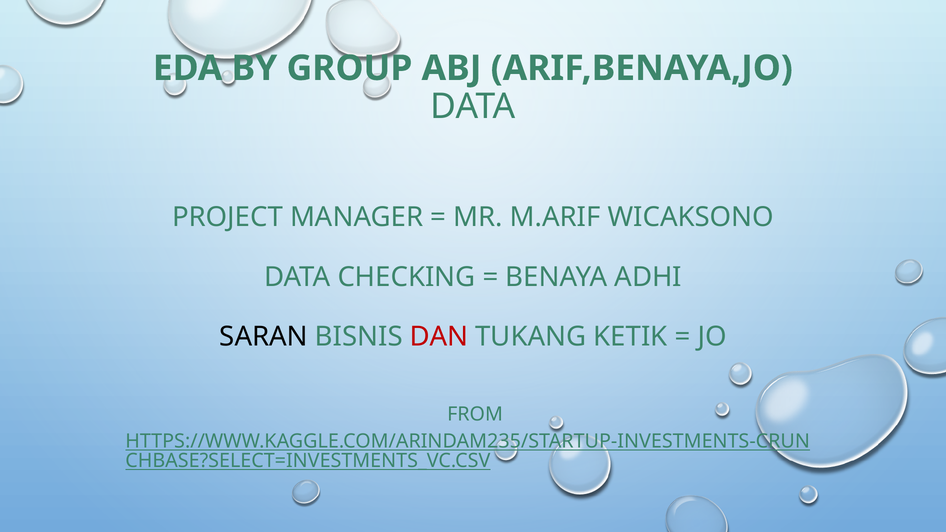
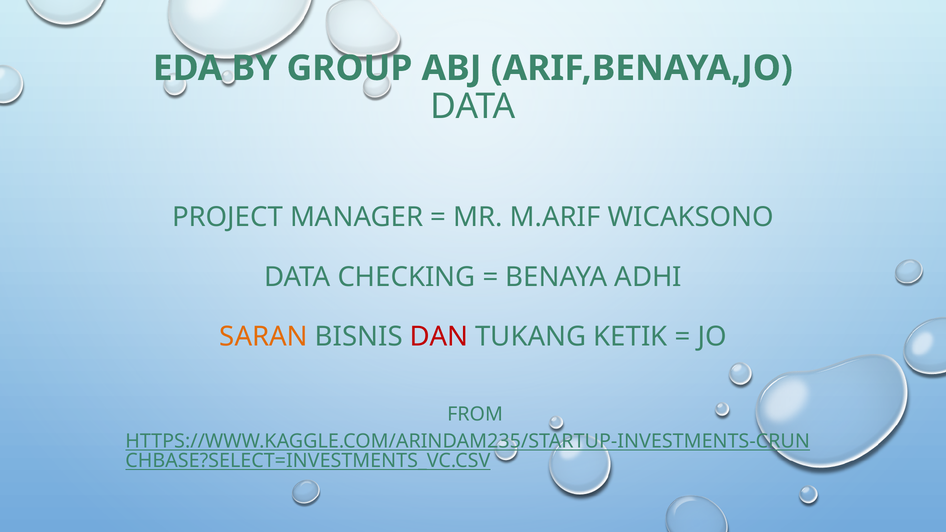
SARAN colour: black -> orange
